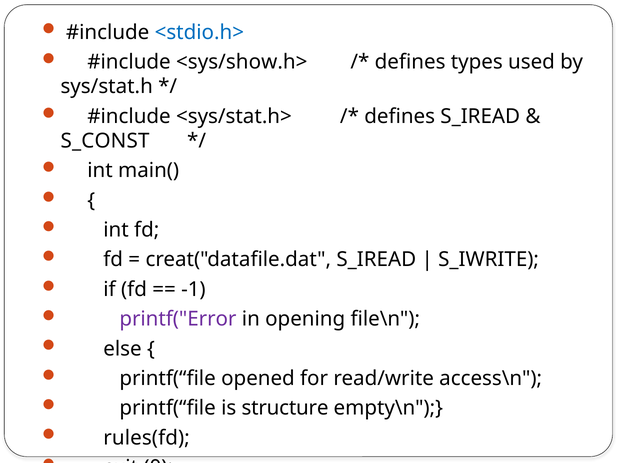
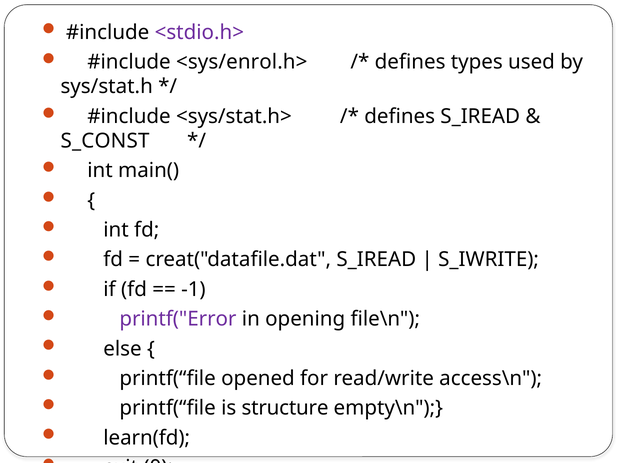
<stdio.h> colour: blue -> purple
<sys/show.h>: <sys/show.h> -> <sys/enrol.h>
rules(fd: rules(fd -> learn(fd
